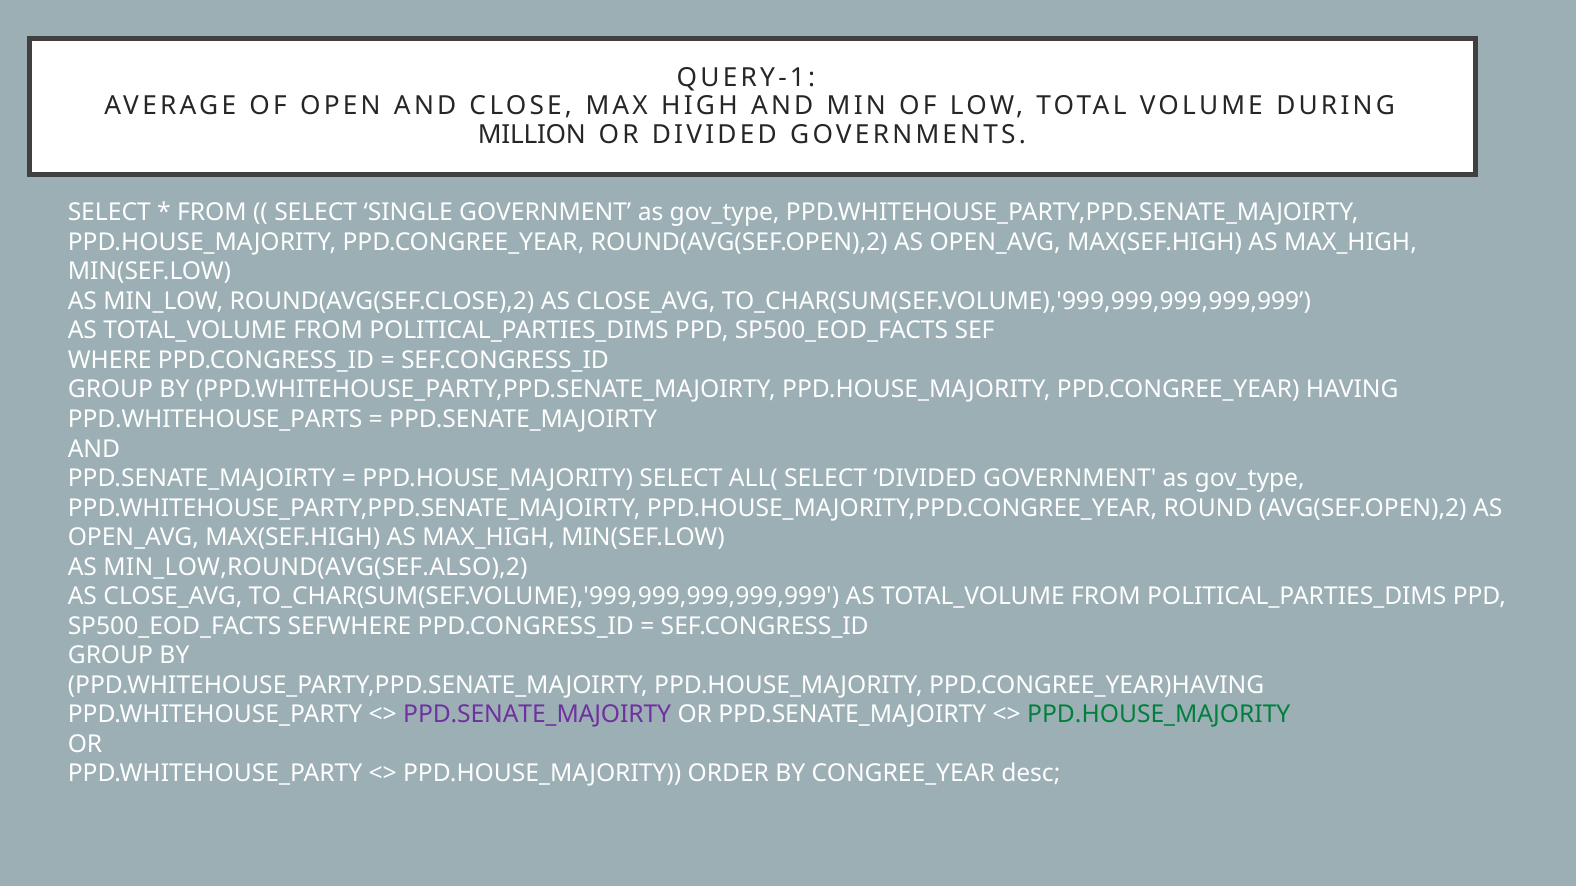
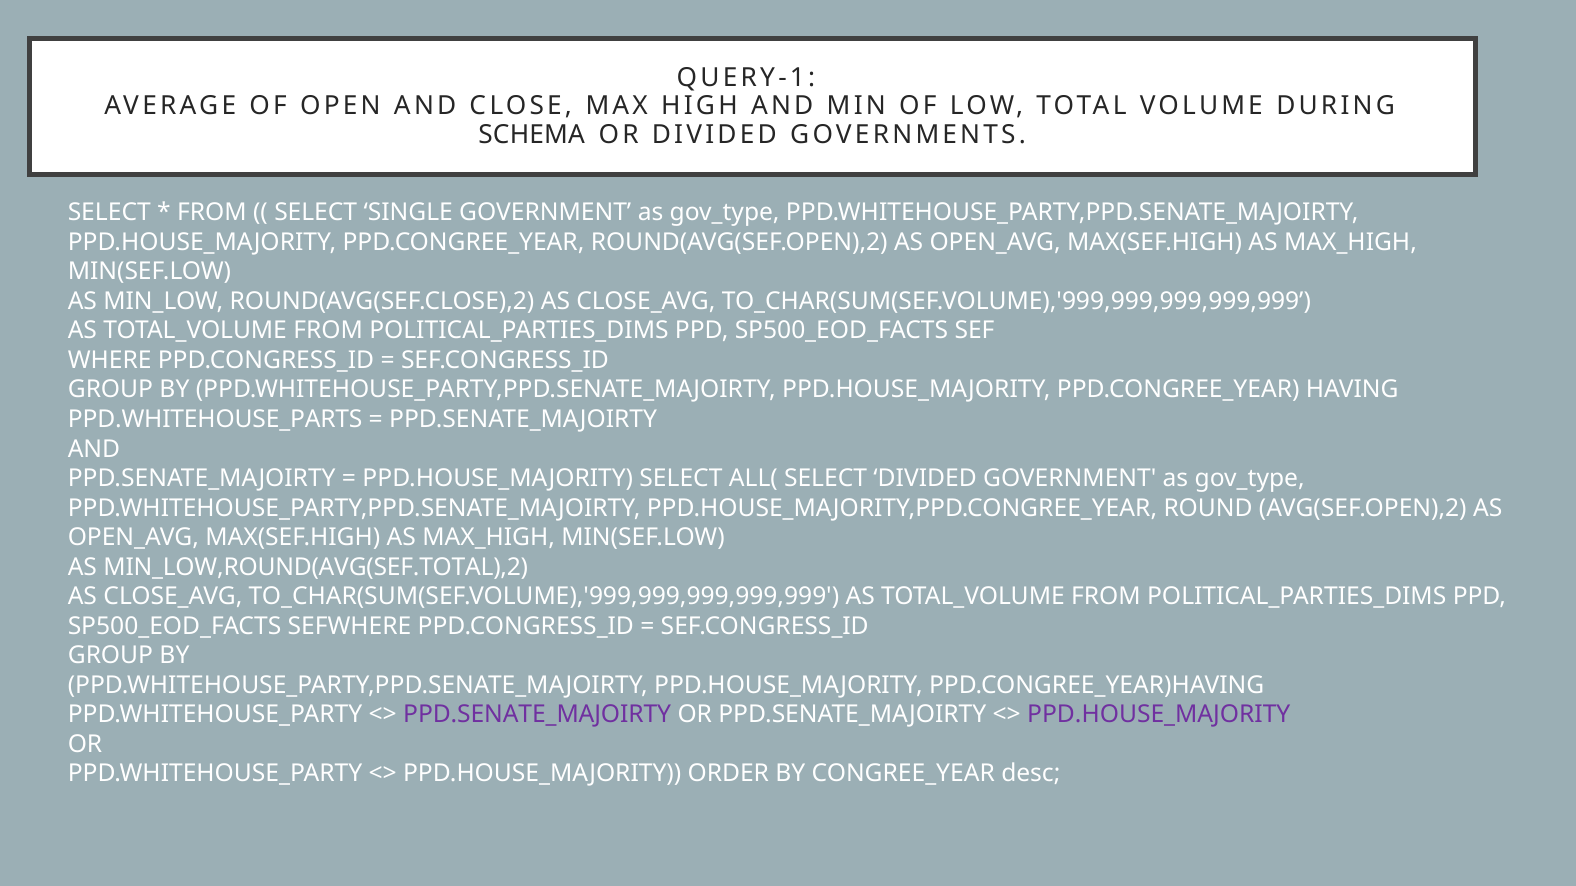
MILLION: MILLION -> SCHEMA
MIN_LOW,ROUND(AVG(SEF.ALSO),2: MIN_LOW,ROUND(AVG(SEF.ALSO),2 -> MIN_LOW,ROUND(AVG(SEF.TOTAL),2
PPD.HOUSE_MAJORITY at (1159, 715) colour: green -> purple
